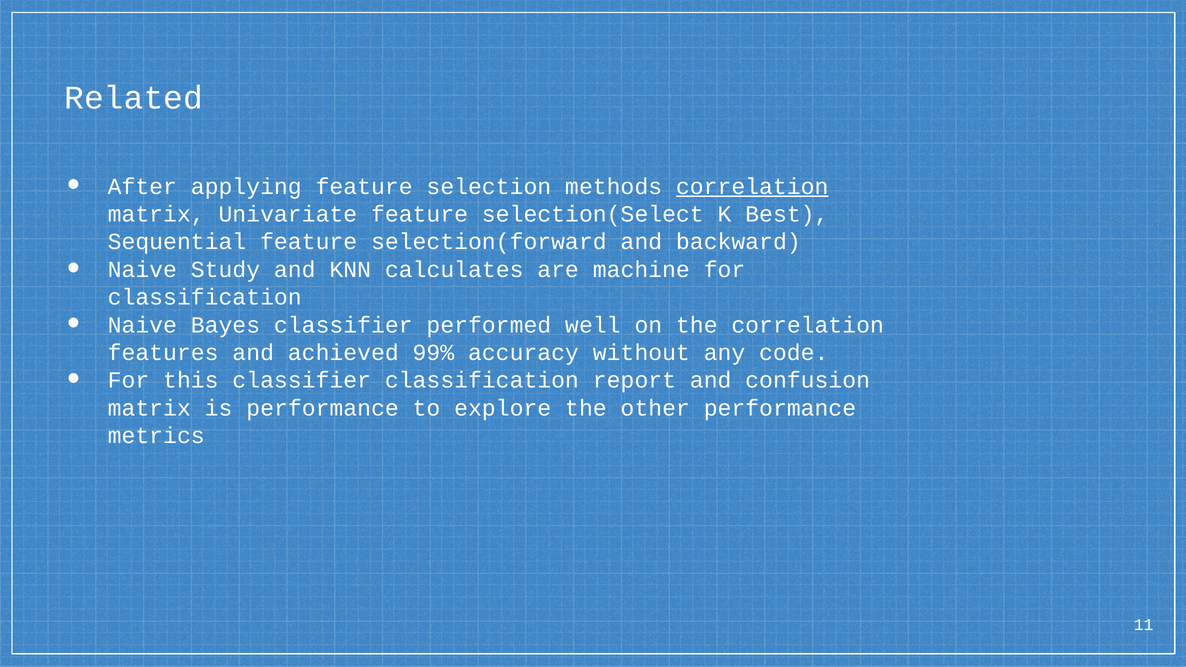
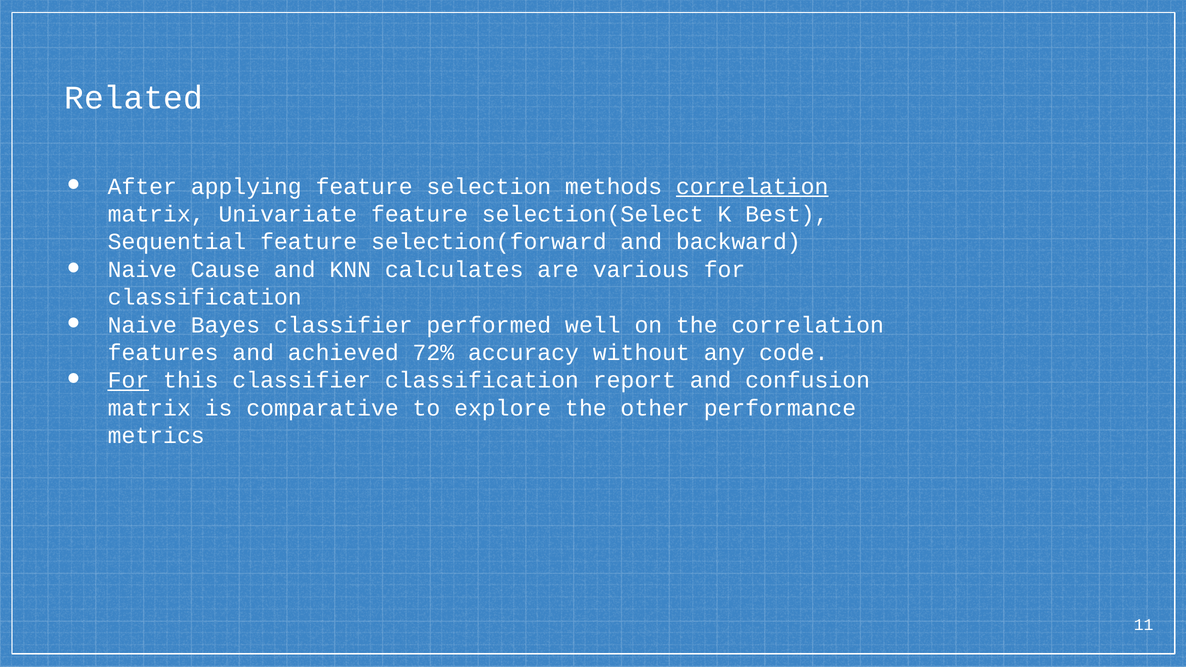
Study: Study -> Cause
machine: machine -> various
99%: 99% -> 72%
For at (128, 380) underline: none -> present
is performance: performance -> comparative
